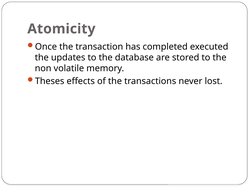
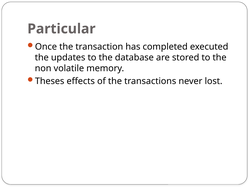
Atomicity: Atomicity -> Particular
